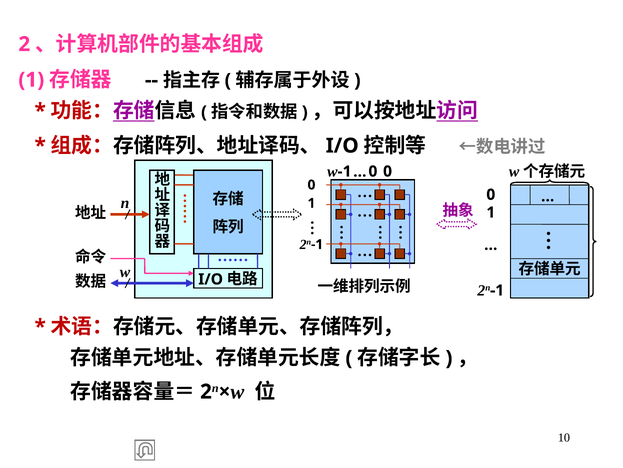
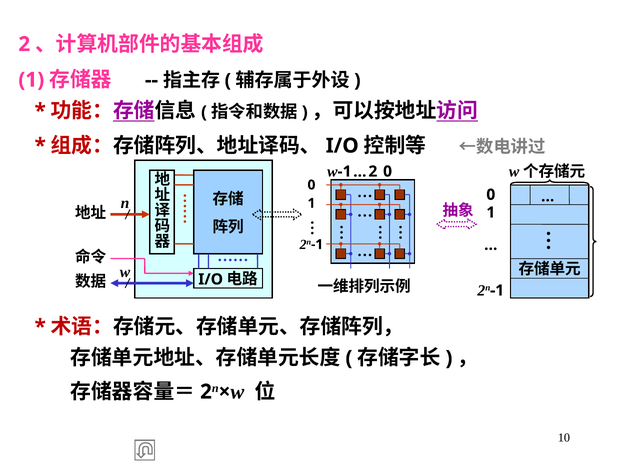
0 at (373, 171): 0 -> 2
